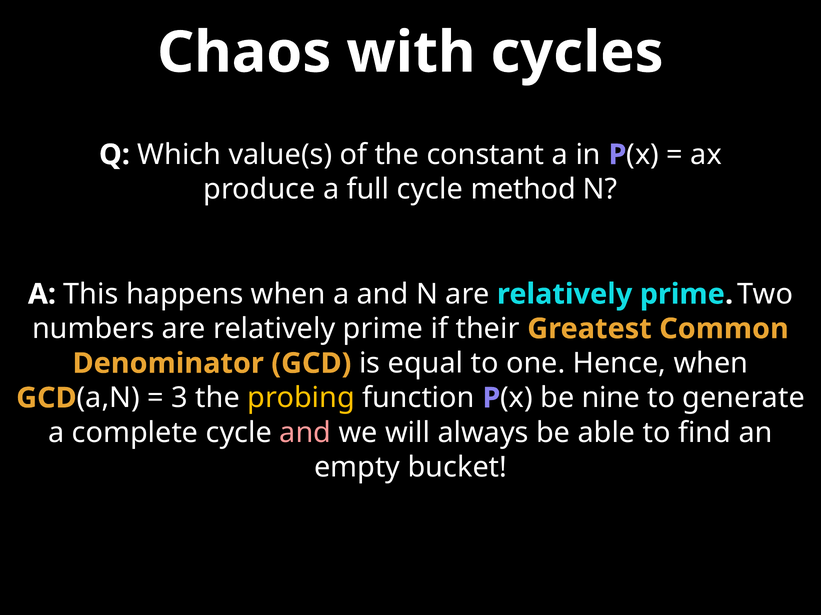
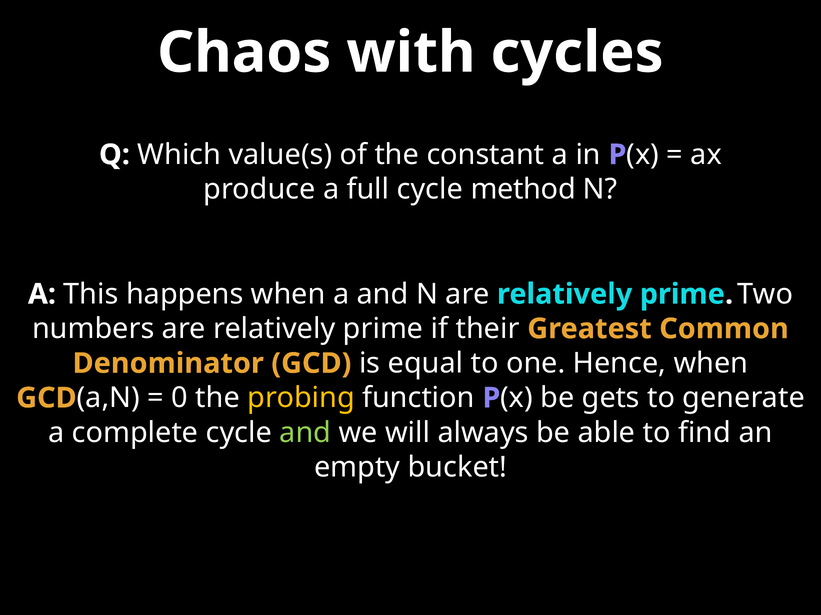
3: 3 -> 0
nine: nine -> gets
and at (305, 433) colour: pink -> light green
